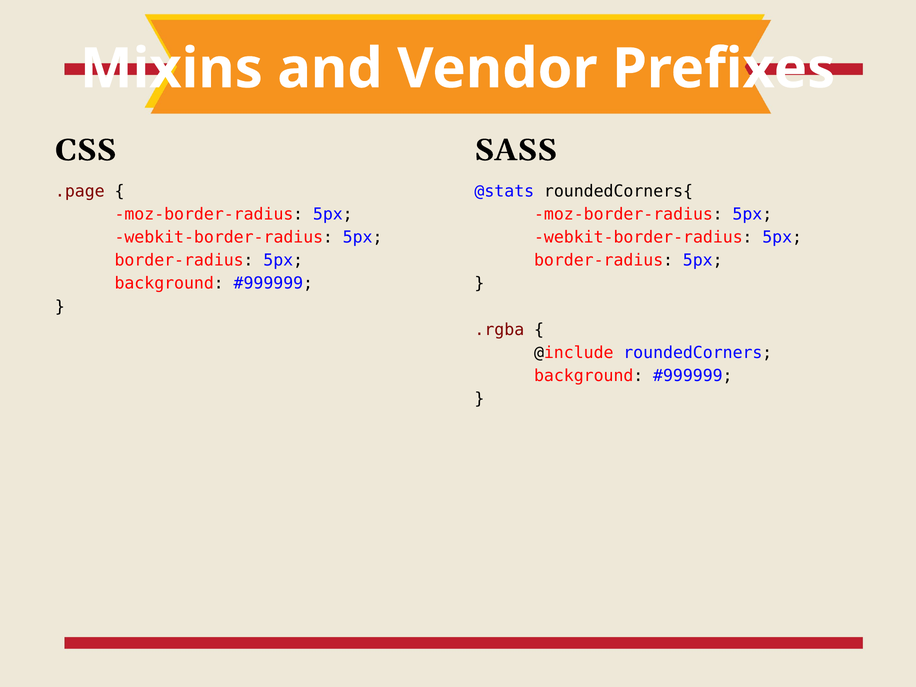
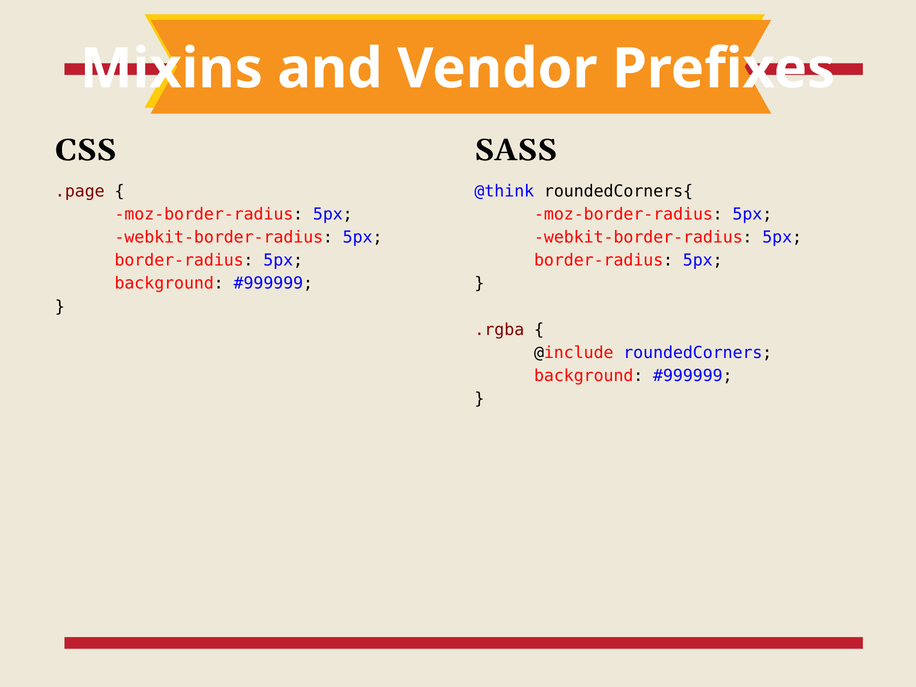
@stats: @stats -> @think
